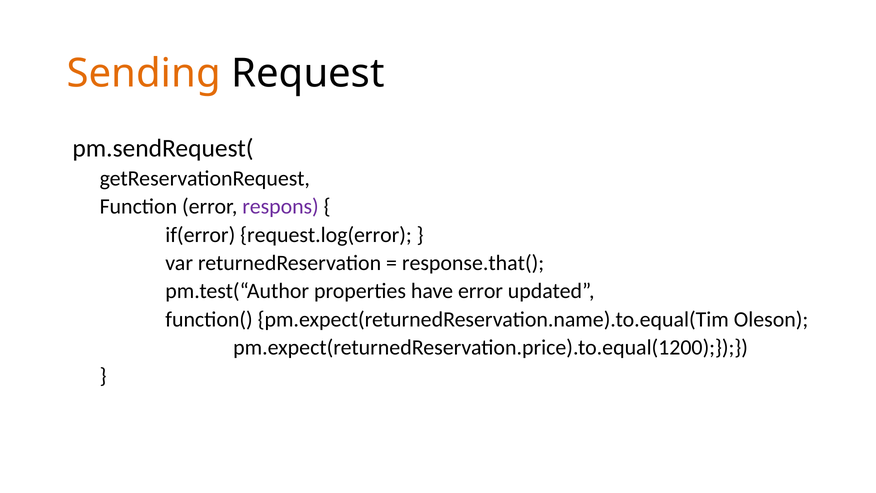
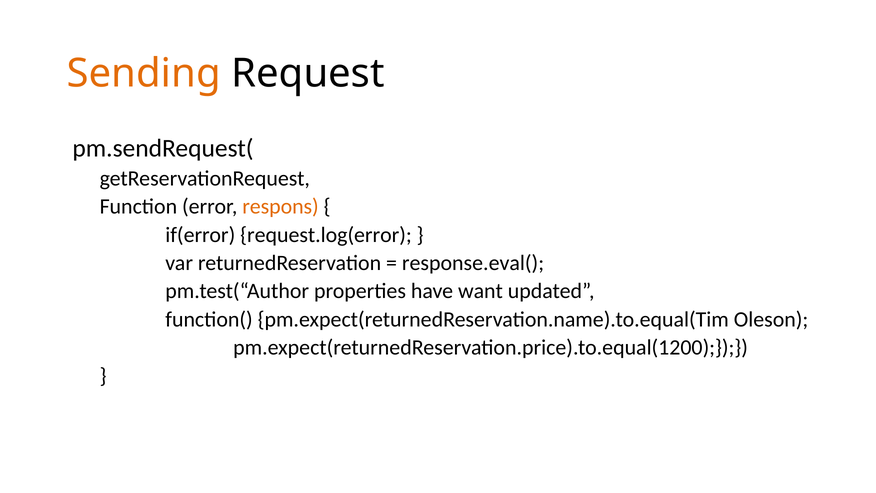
respons colour: purple -> orange
response.that(: response.that( -> response.eval(
have error: error -> want
